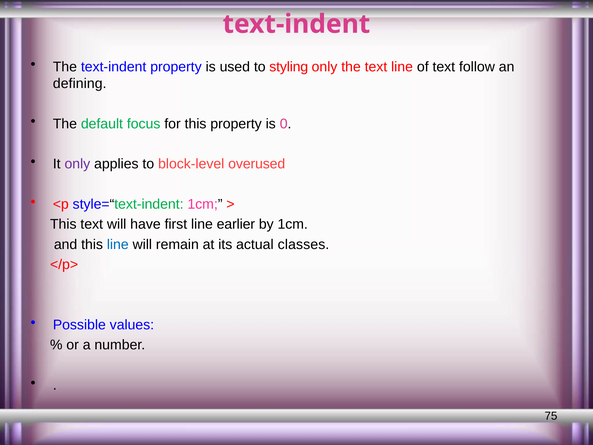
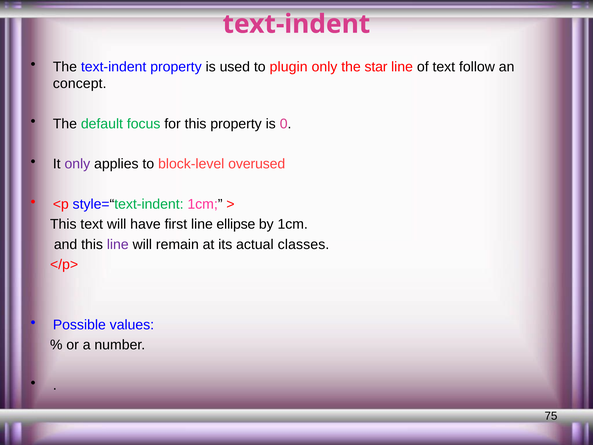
styling: styling -> plugin
the text: text -> star
defining: defining -> concept
earlier: earlier -> ellipse
line at (118, 244) colour: blue -> purple
